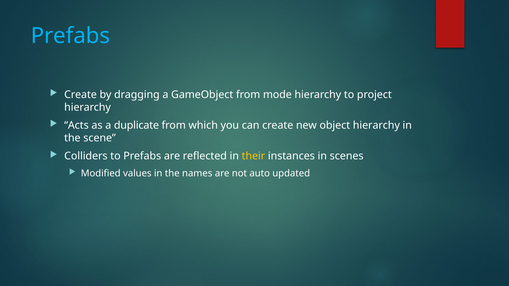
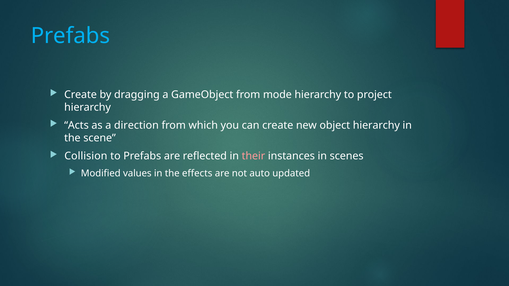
duplicate: duplicate -> direction
Colliders: Colliders -> Collision
their colour: yellow -> pink
names: names -> effects
